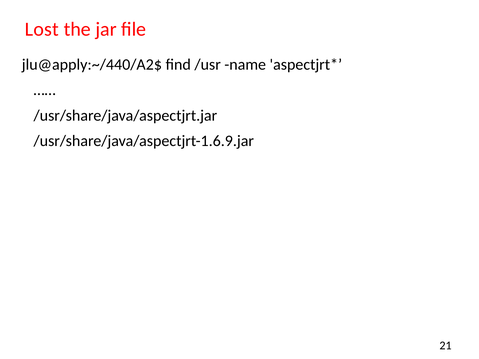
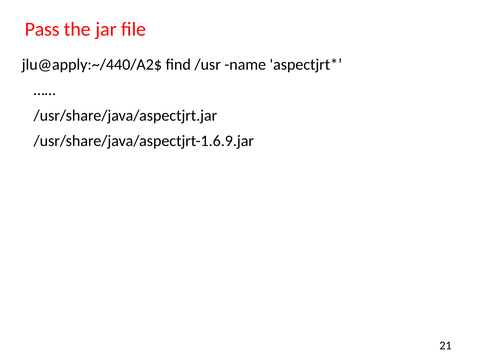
Lost: Lost -> Pass
